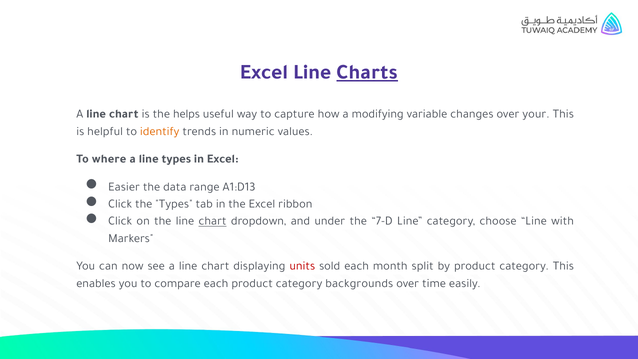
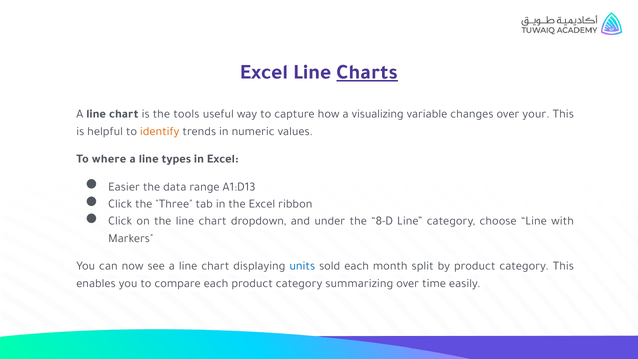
helps: helps -> tools
modifying: modifying -> visualizing
the Types: Types -> Three
chart at (213, 221) underline: present -> none
7-D: 7-D -> 8-D
units colour: red -> blue
backgrounds: backgrounds -> summarizing
